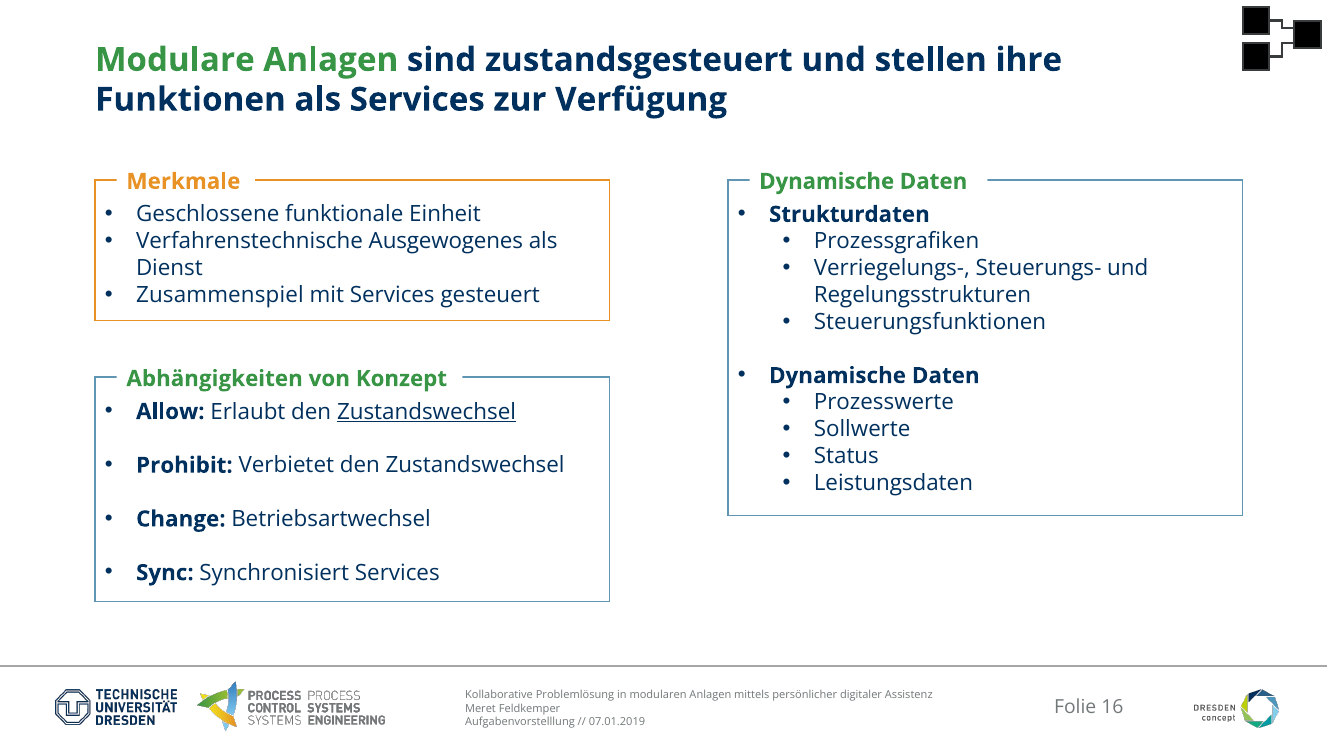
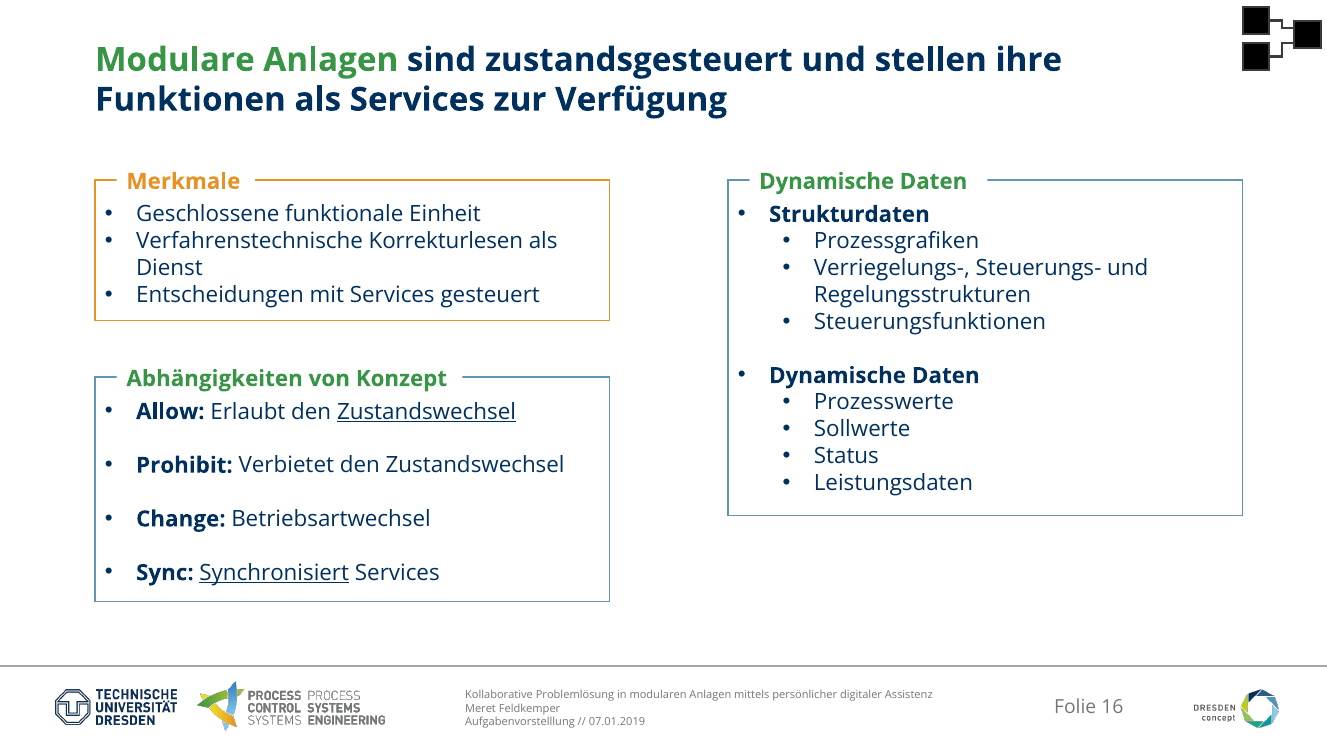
Ausgewogenes: Ausgewogenes -> Korrekturlesen
Zusammenspiel: Zusammenspiel -> Entscheidungen
Synchronisiert underline: none -> present
